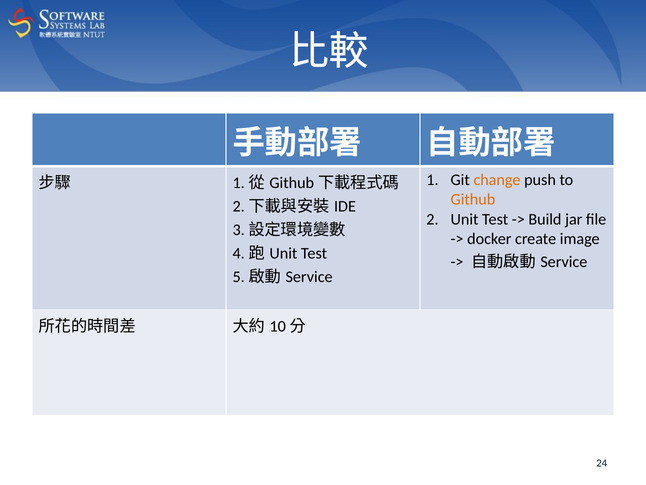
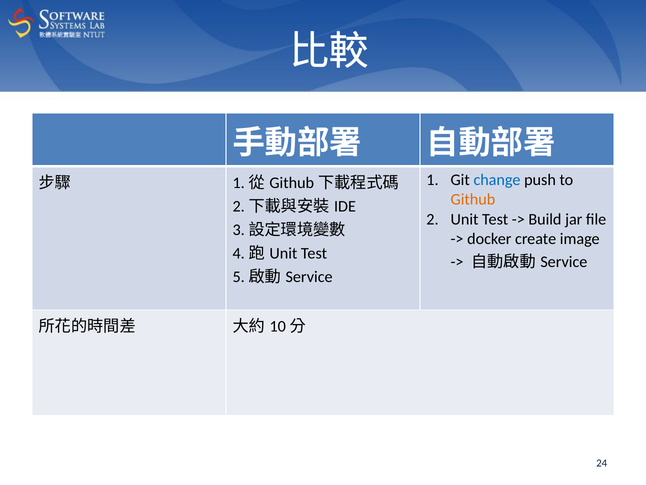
change colour: orange -> blue
